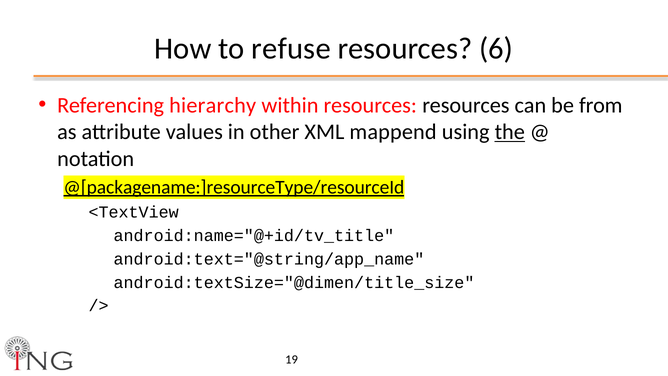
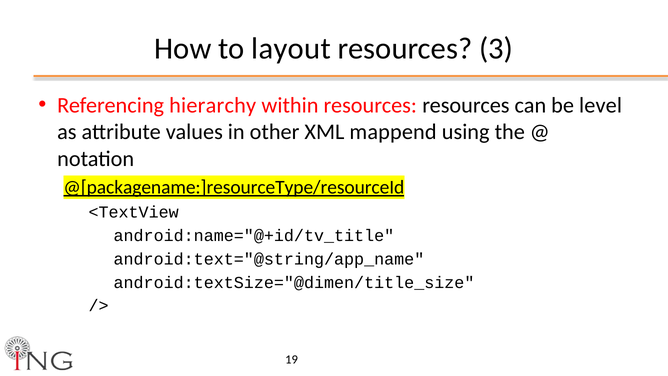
refuse: refuse -> layout
6: 6 -> 3
from: from -> level
the underline: present -> none
